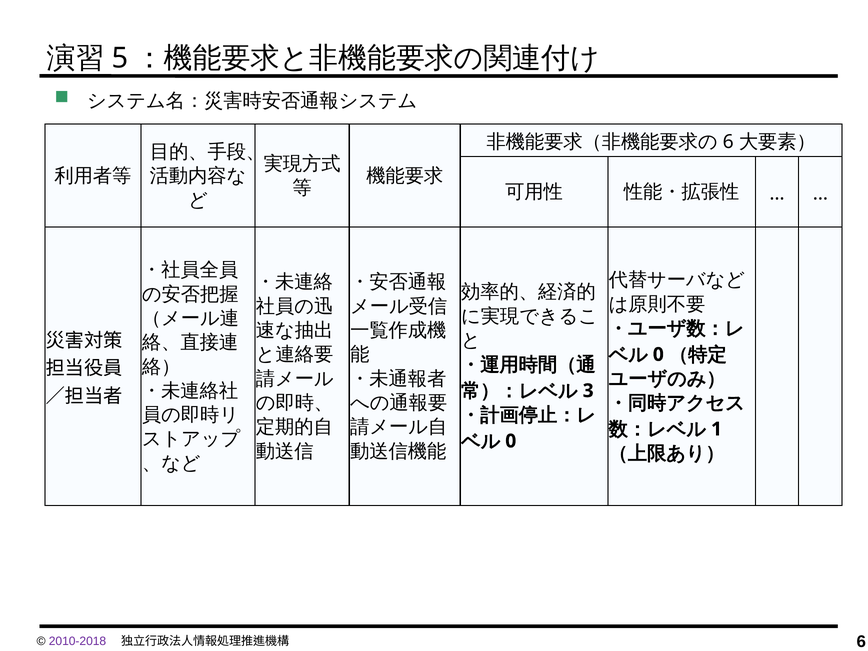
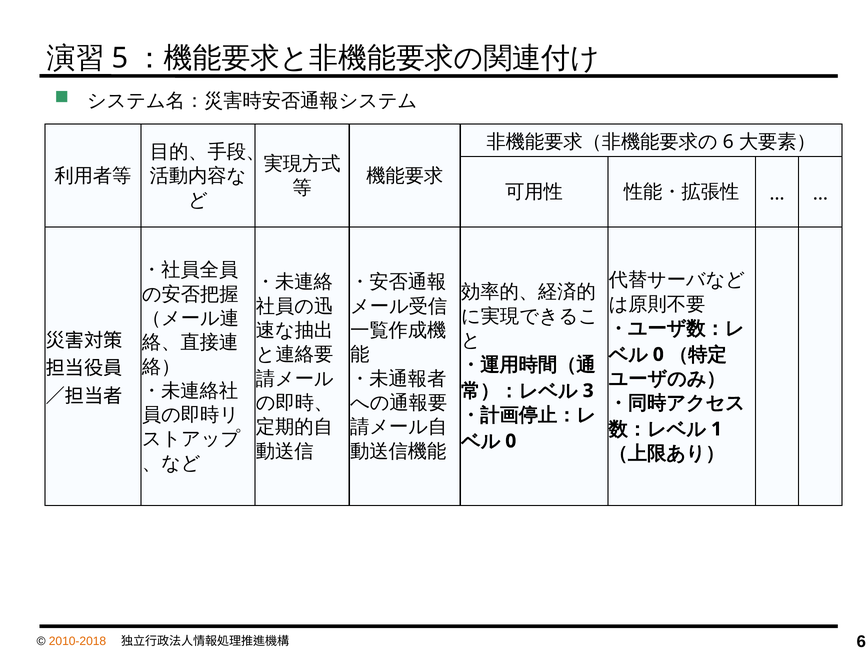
2010-2018 colour: purple -> orange
